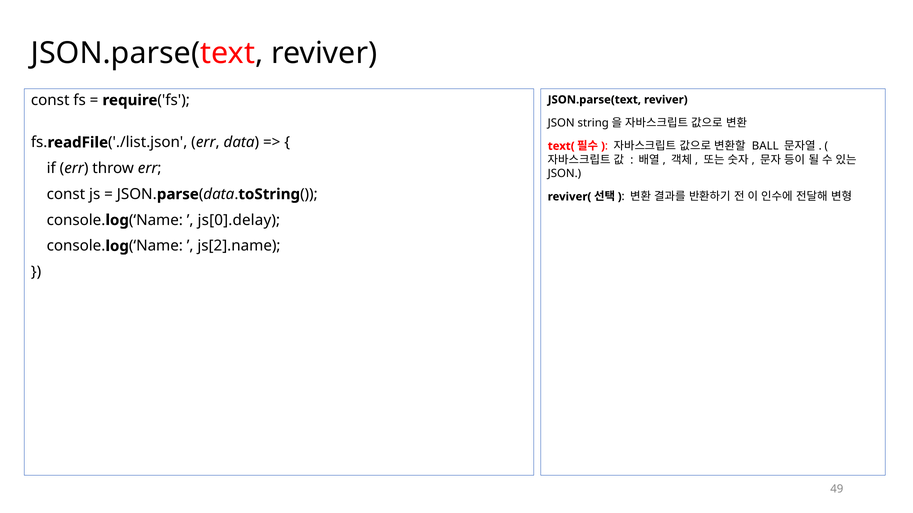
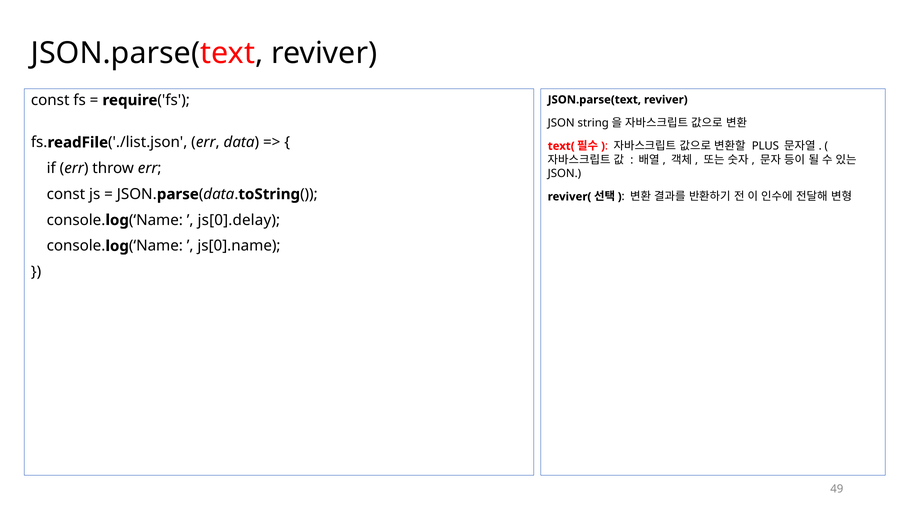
BALL: BALL -> PLUS
js[2].name: js[2].name -> js[0].name
